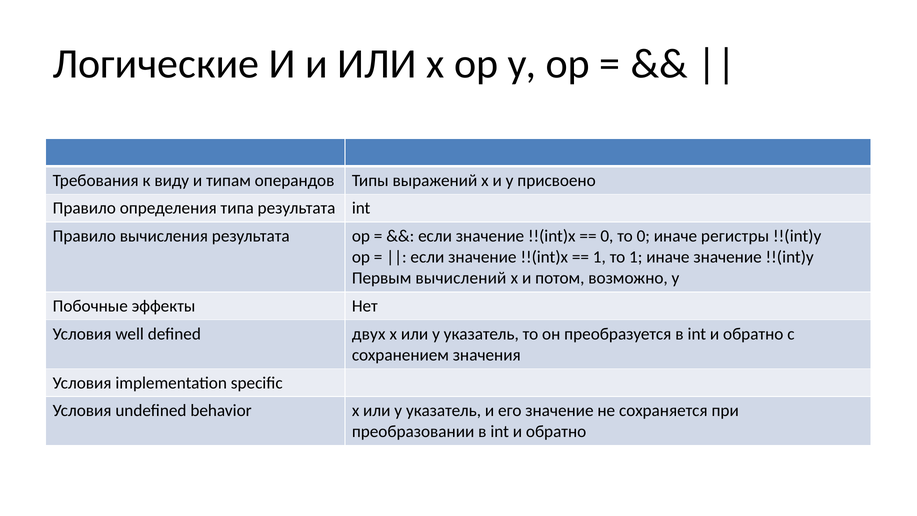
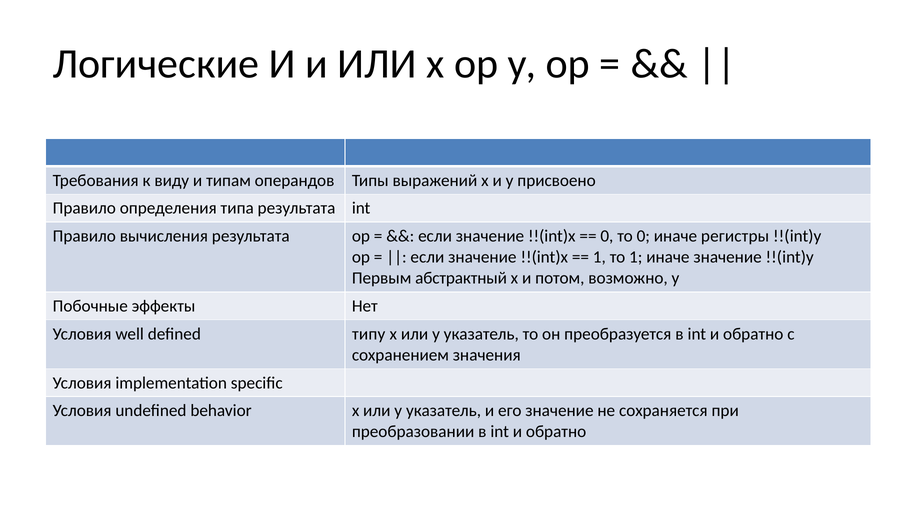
вычислений: вычислений -> абстрактный
двух: двух -> типу
